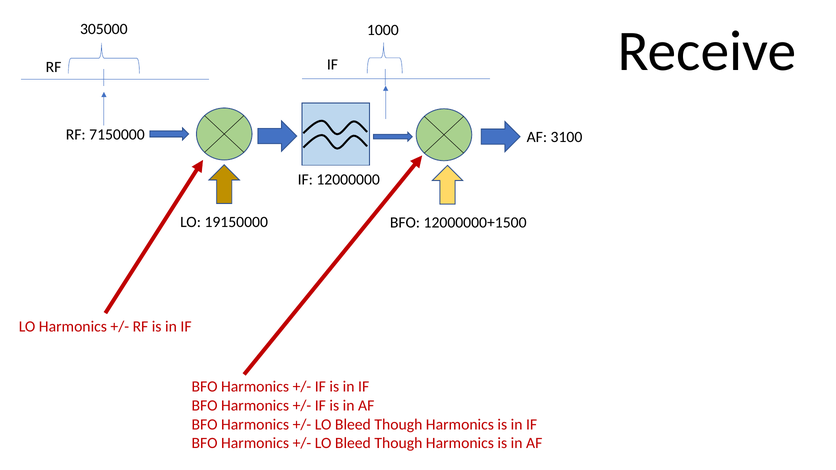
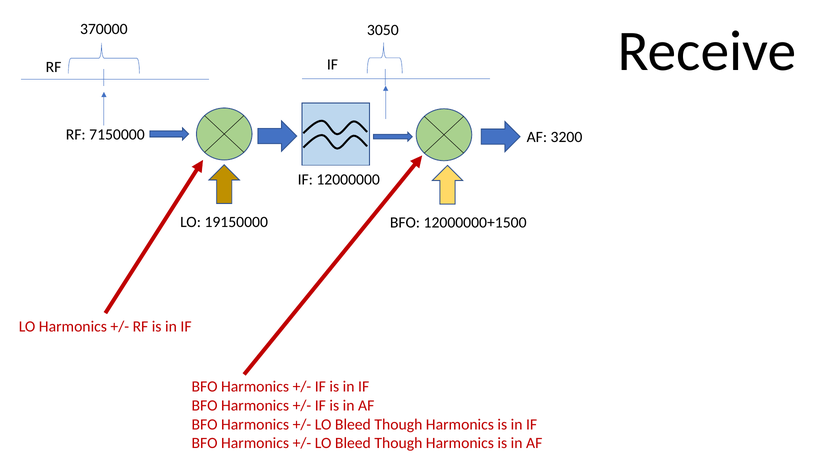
305000: 305000 -> 370000
1000: 1000 -> 3050
3100: 3100 -> 3200
